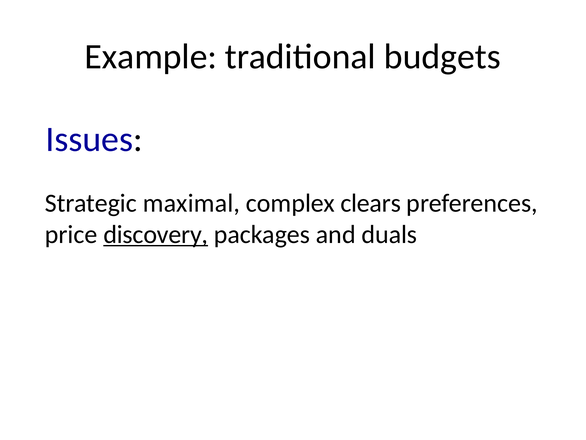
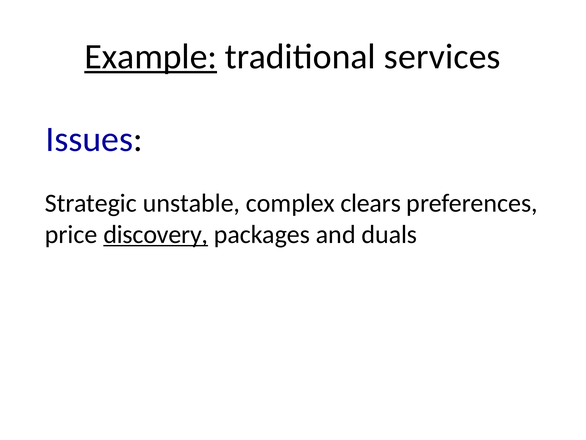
Example underline: none -> present
budgets: budgets -> services
maximal: maximal -> unstable
